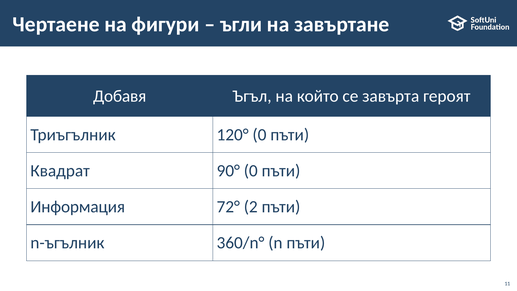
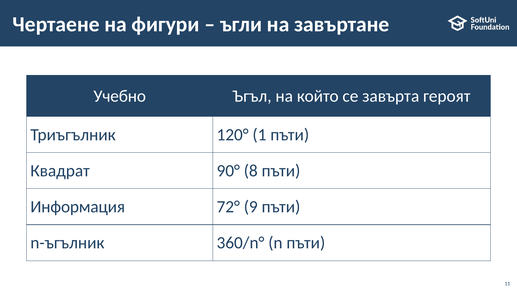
Добавя: Добавя -> Учебно
120° 0: 0 -> 1
90° 0: 0 -> 8
2: 2 -> 9
